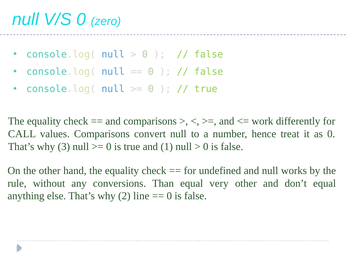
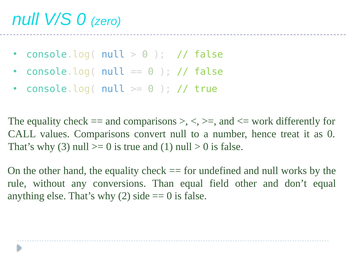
very: very -> field
line: line -> side
